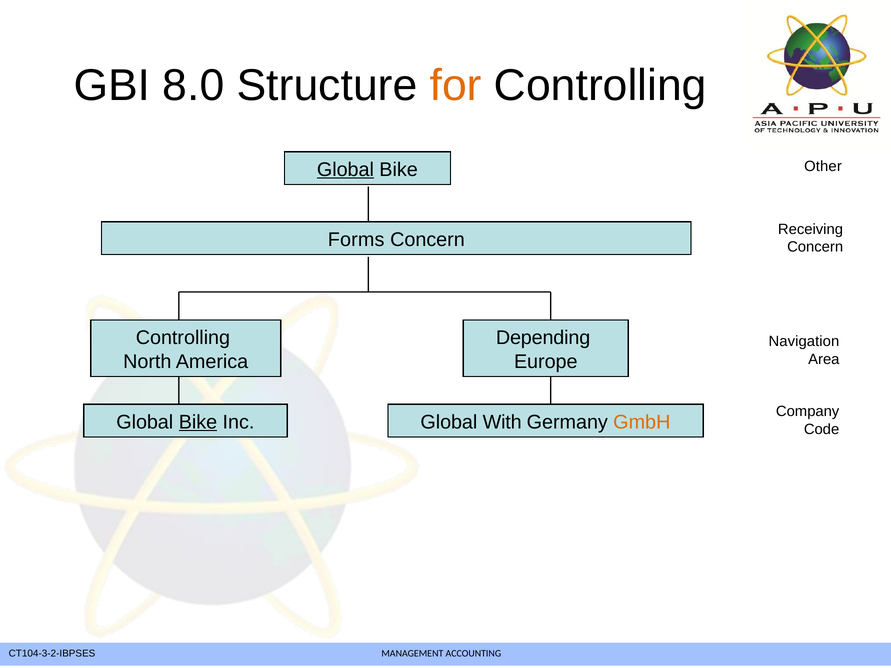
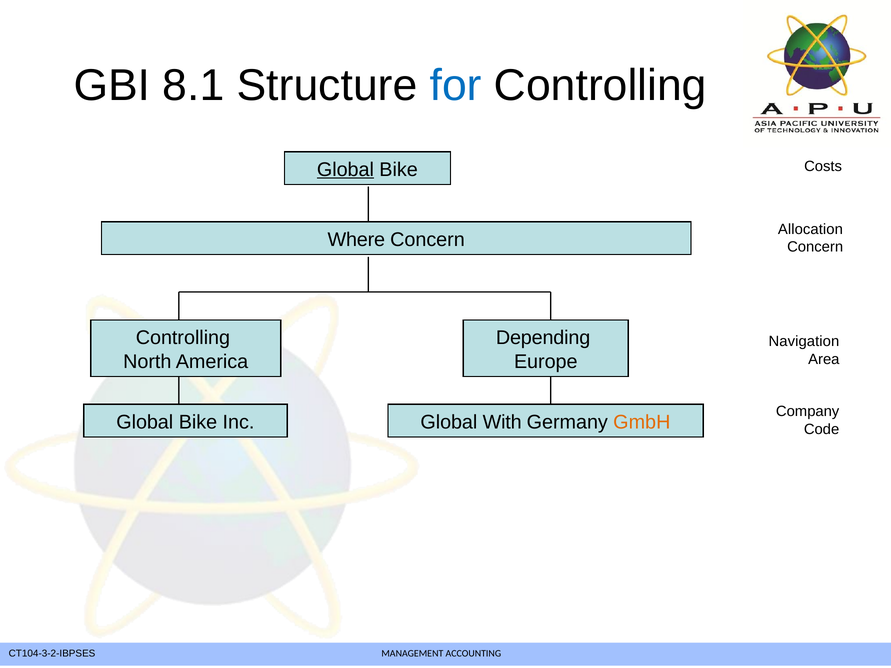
8.0: 8.0 -> 8.1
for colour: orange -> blue
Other: Other -> Costs
Receiving: Receiving -> Allocation
Forms: Forms -> Where
Bike at (198, 422) underline: present -> none
